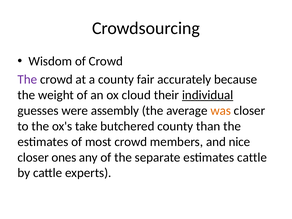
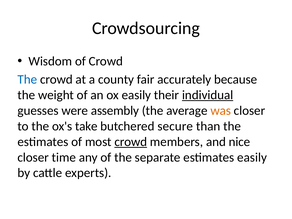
The at (27, 79) colour: purple -> blue
ox cloud: cloud -> easily
butchered county: county -> secure
crowd at (131, 142) underline: none -> present
ones: ones -> time
estimates cattle: cattle -> easily
